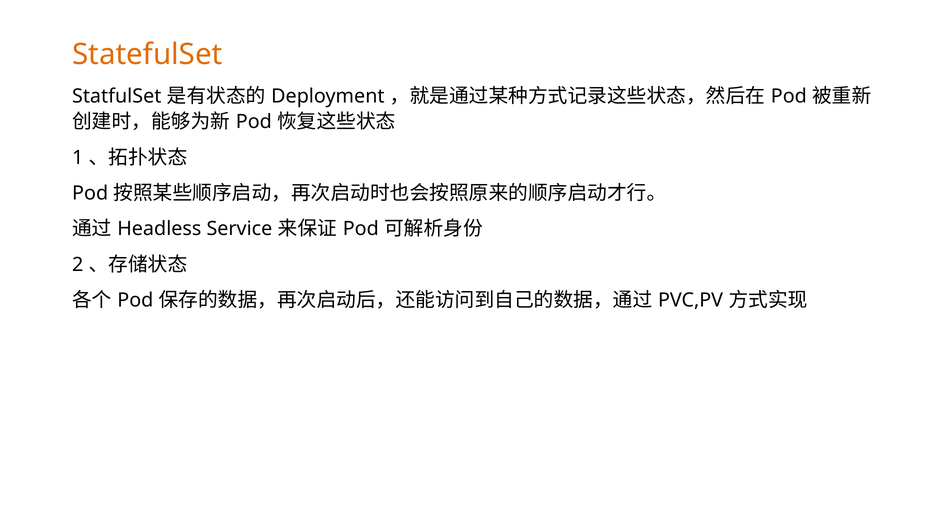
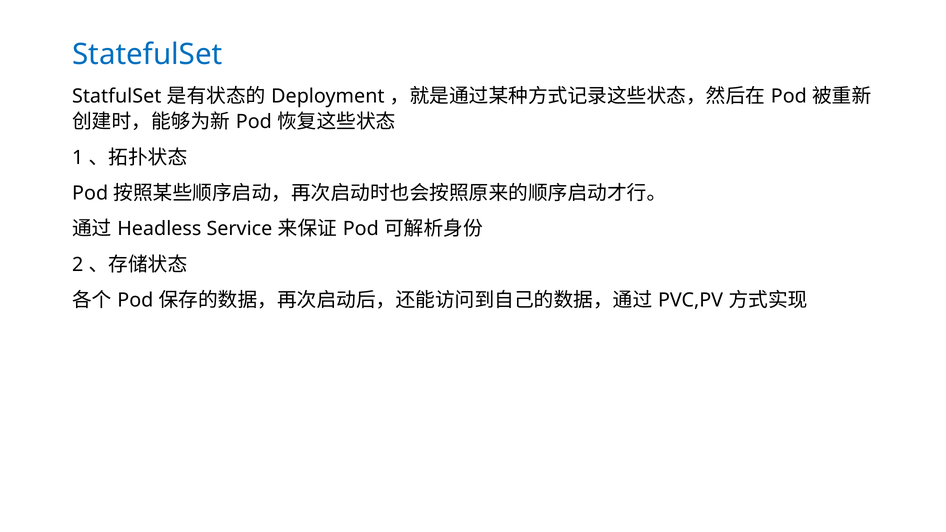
StatefulSet colour: orange -> blue
